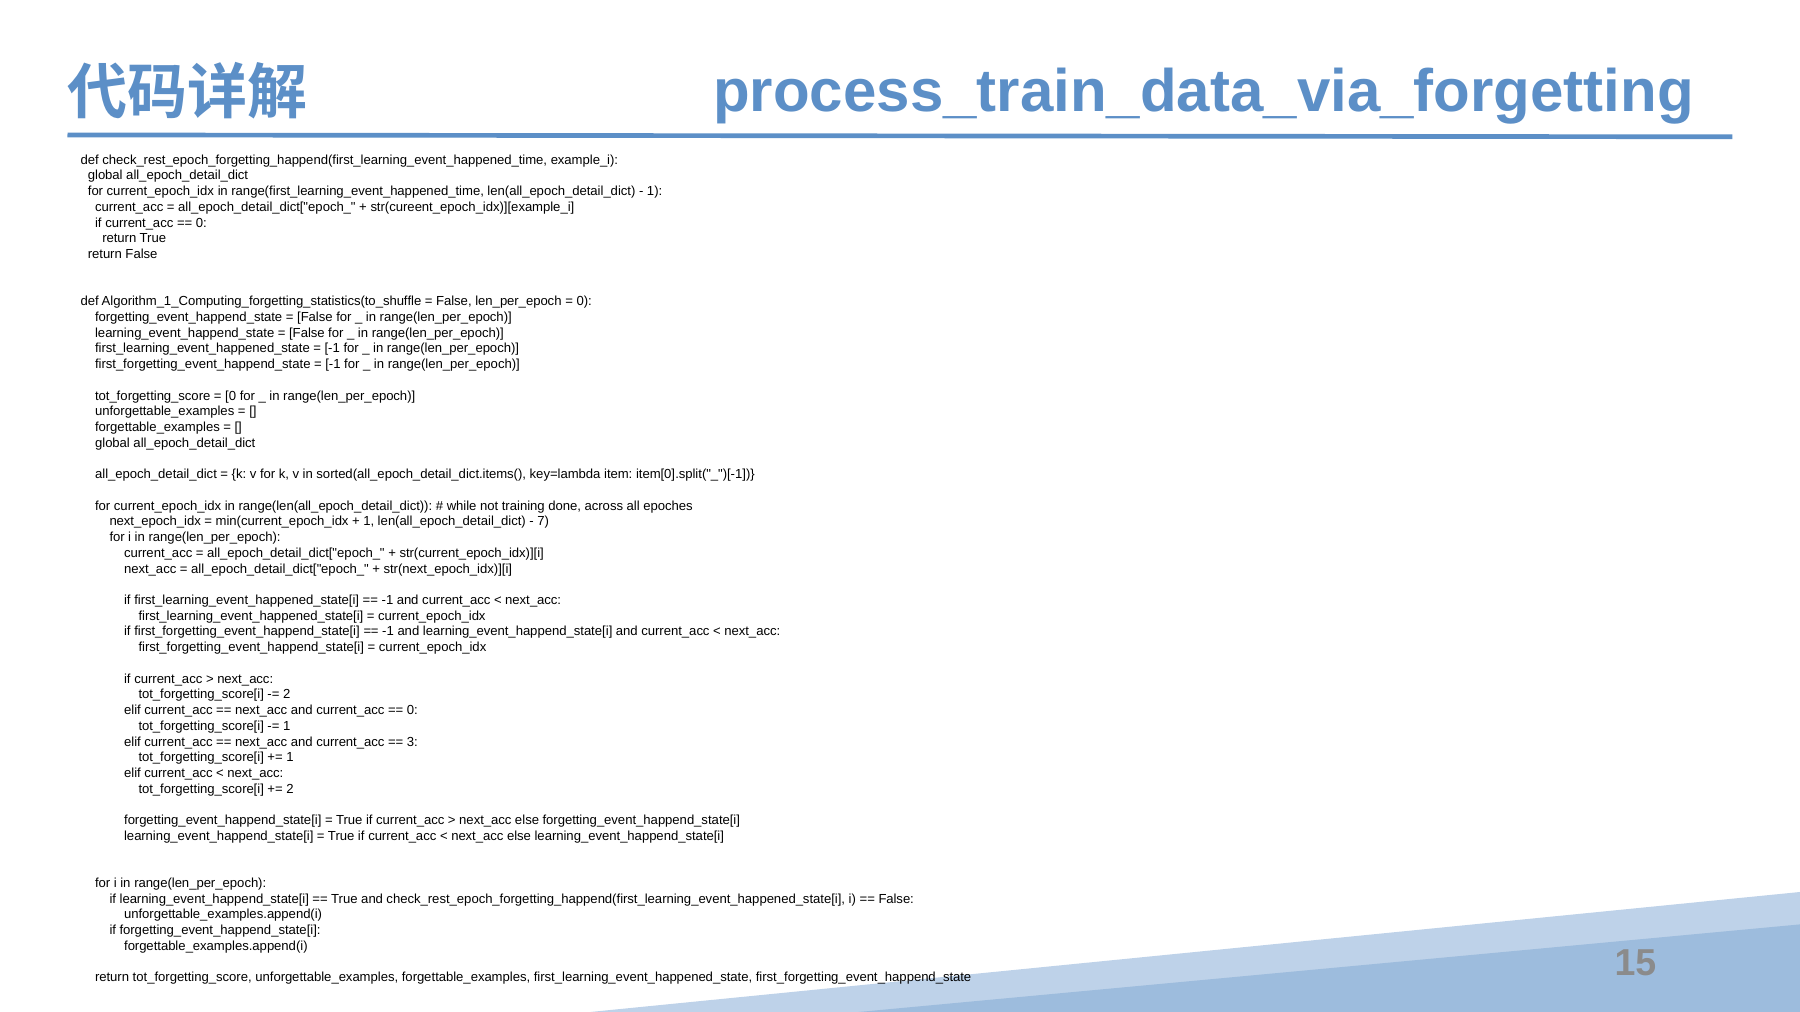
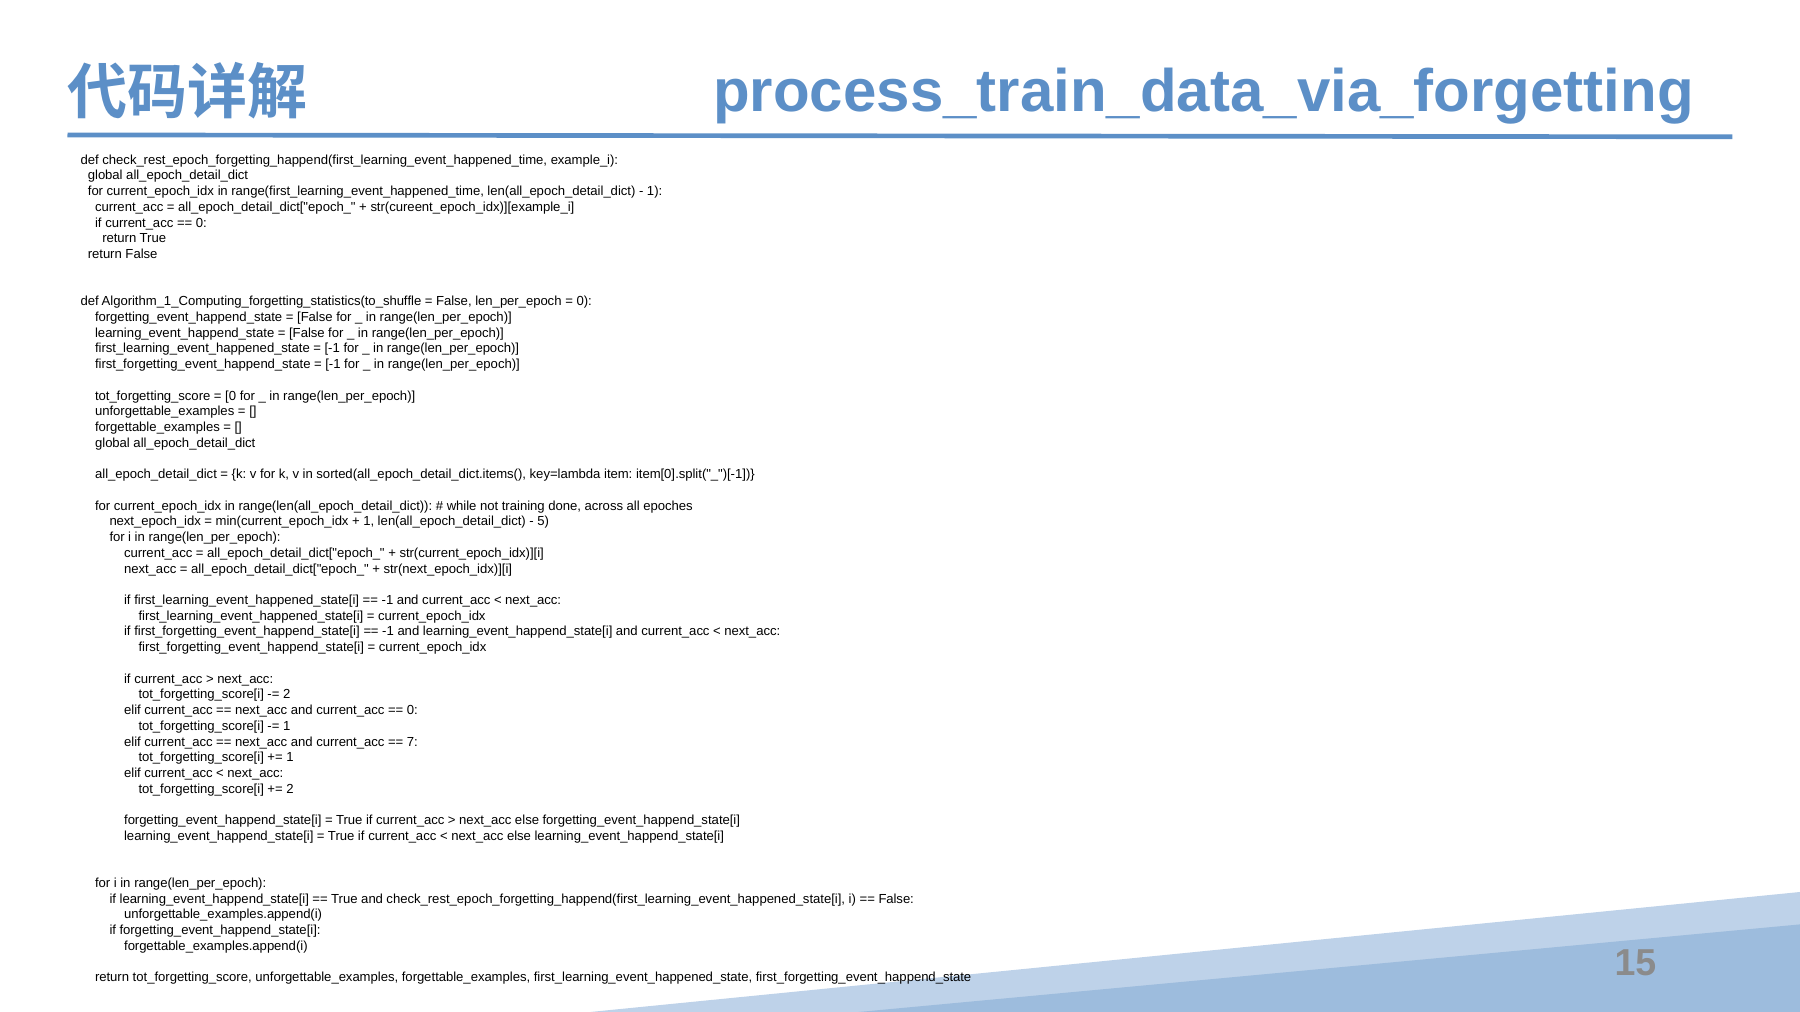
7: 7 -> 5
3: 3 -> 7
